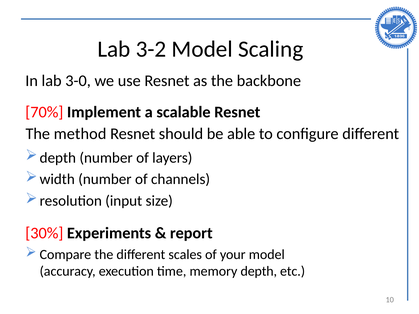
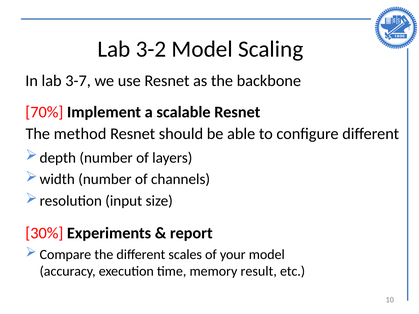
3-0: 3-0 -> 3-7
memory depth: depth -> result
